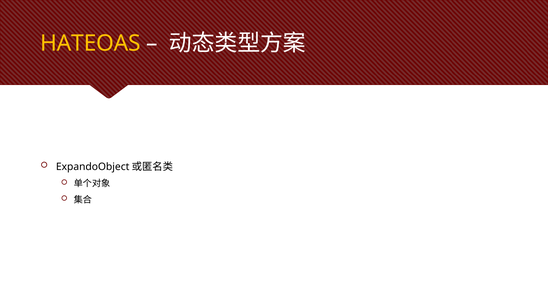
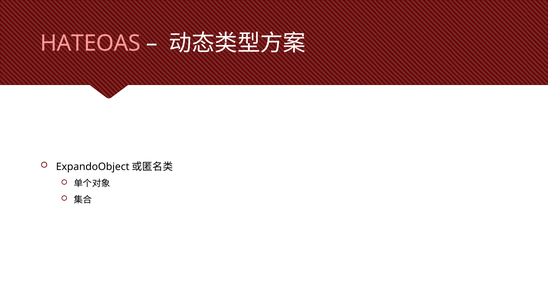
HATEOAS colour: yellow -> pink
